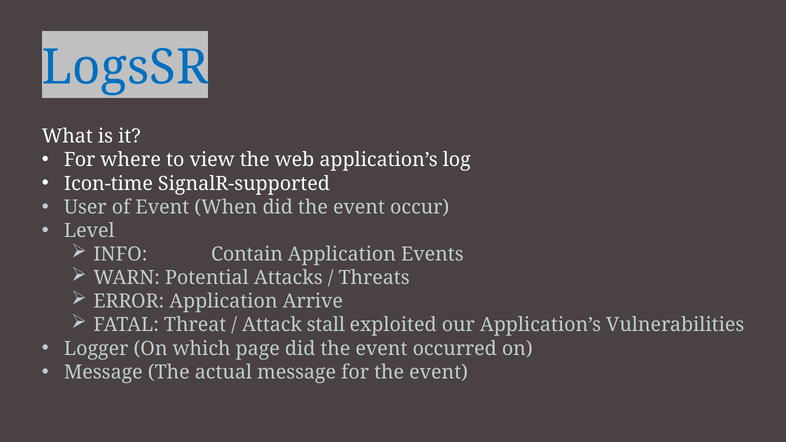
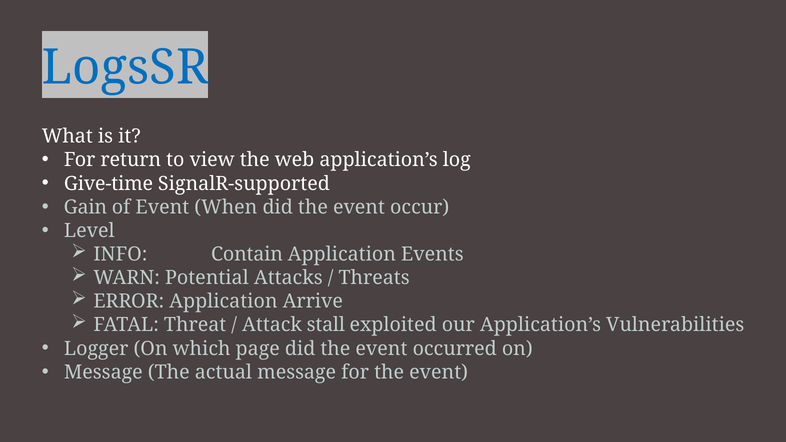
where: where -> return
Icon-time: Icon-time -> Give-time
User: User -> Gain
